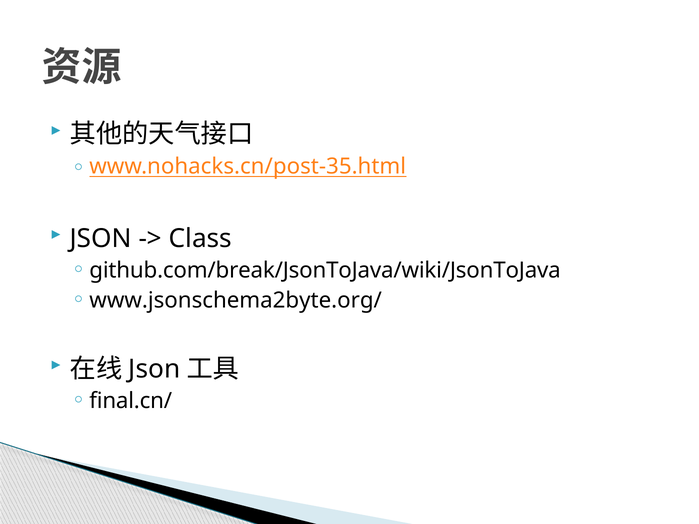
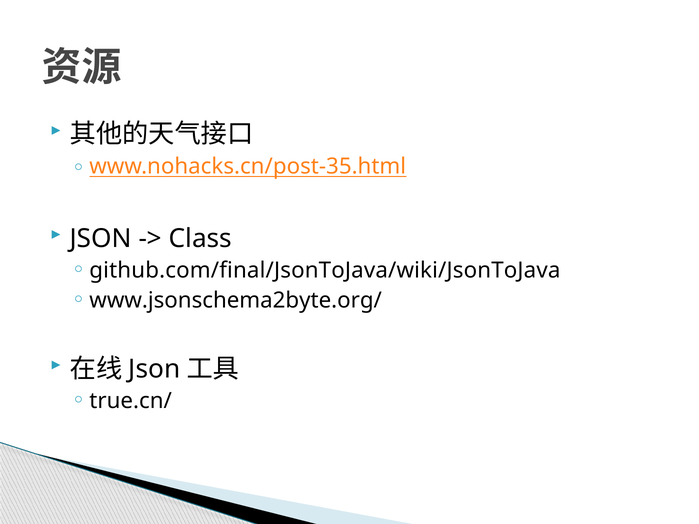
github.com/break/JsonToJava/wiki/JsonToJava: github.com/break/JsonToJava/wiki/JsonToJava -> github.com/final/JsonToJava/wiki/JsonToJava
final.cn/: final.cn/ -> true.cn/
